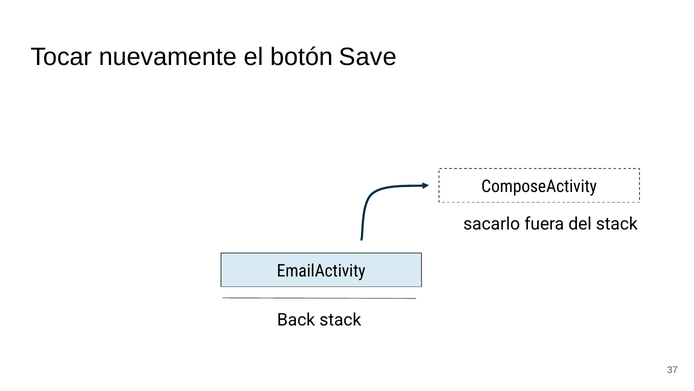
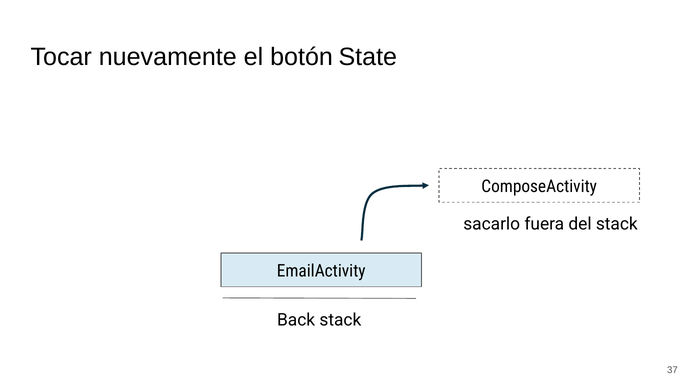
Save: Save -> State
